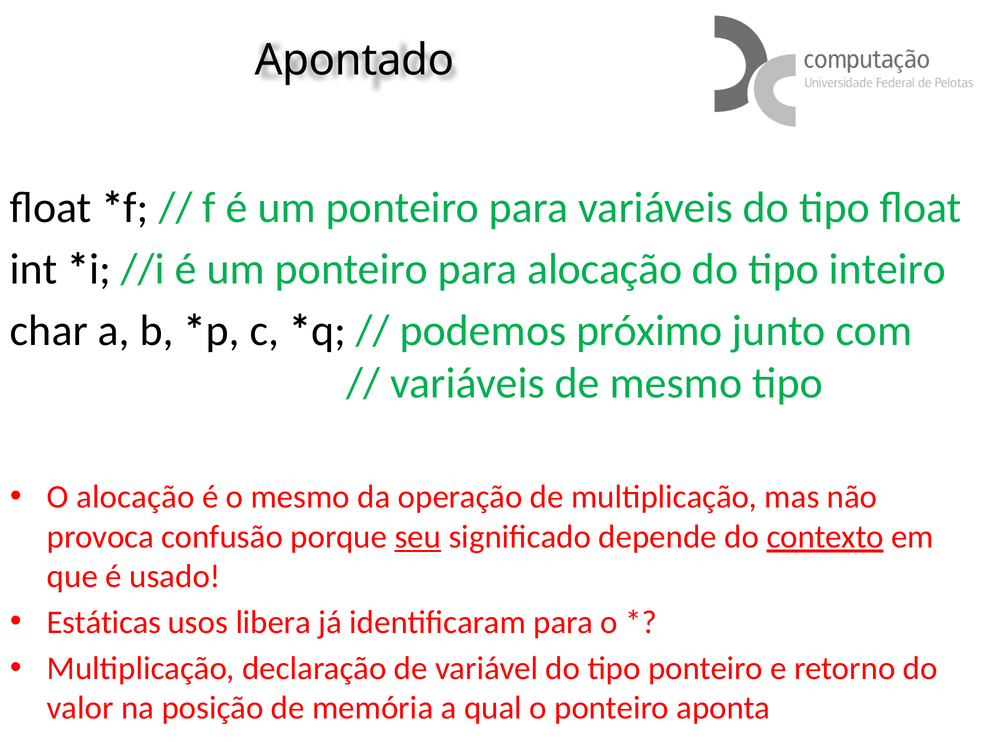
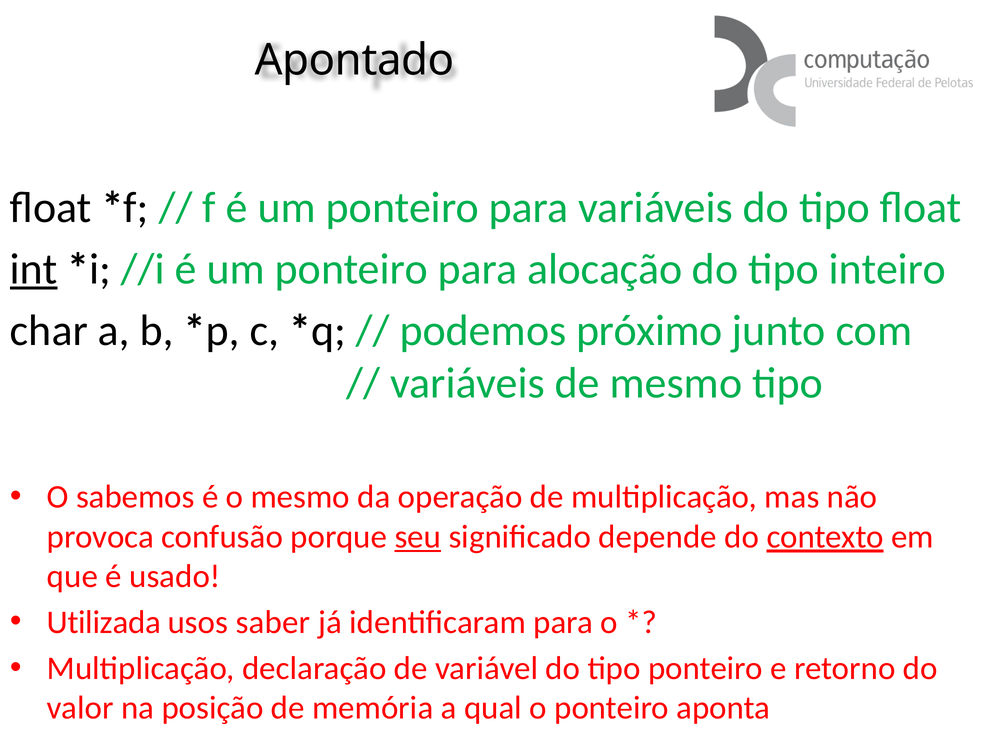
int underline: none -> present
O alocação: alocação -> sabemos
Estáticas: Estáticas -> Utilizada
libera: libera -> saber
